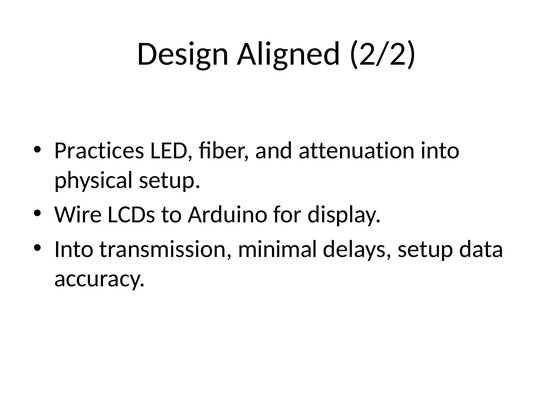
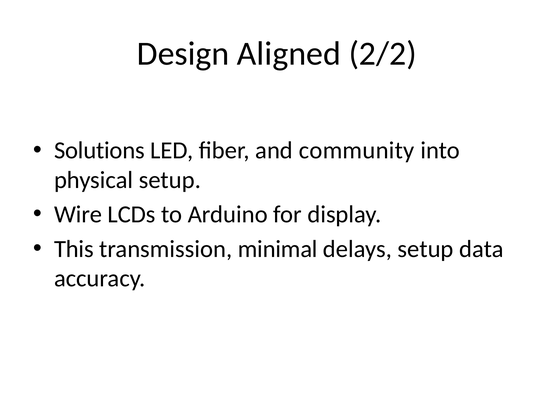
Practices: Practices -> Solutions
attenuation: attenuation -> community
Into at (74, 249): Into -> This
